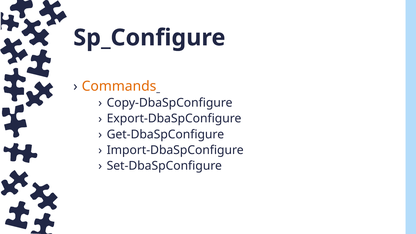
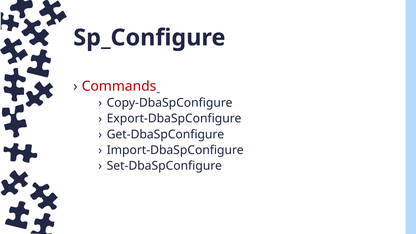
Commands colour: orange -> red
